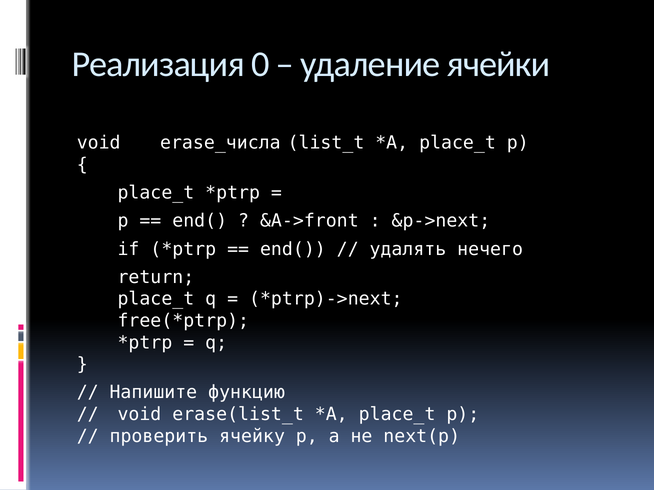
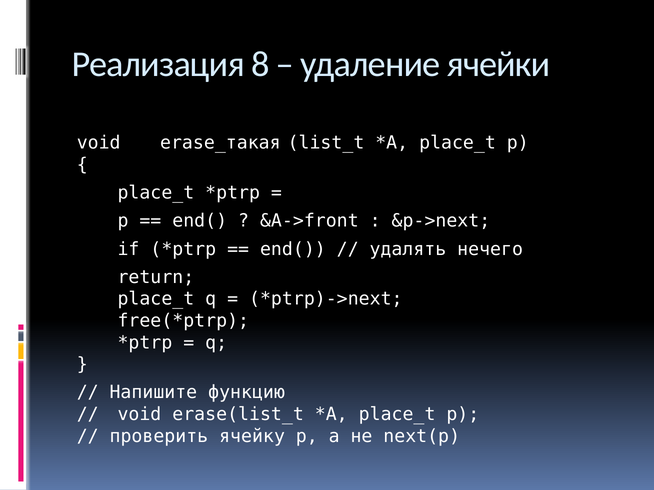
0: 0 -> 8
erase_числа: erase_числа -> erase_такая
